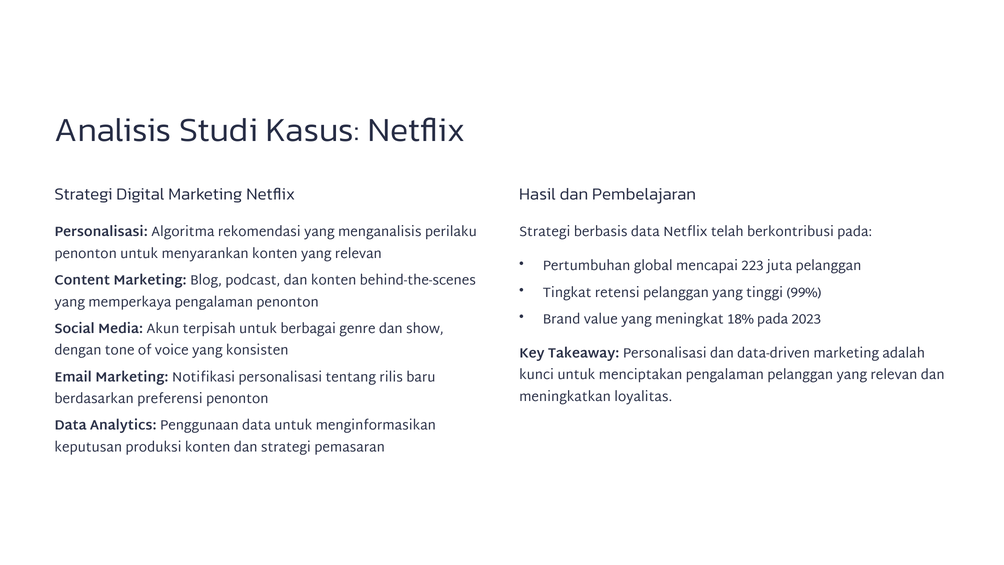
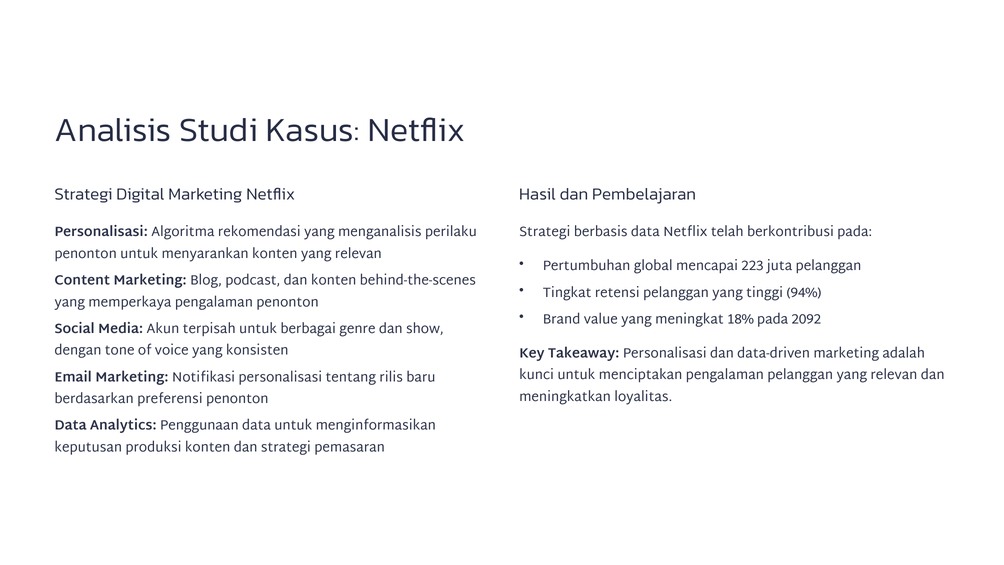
99%: 99% -> 94%
2023: 2023 -> 2092
